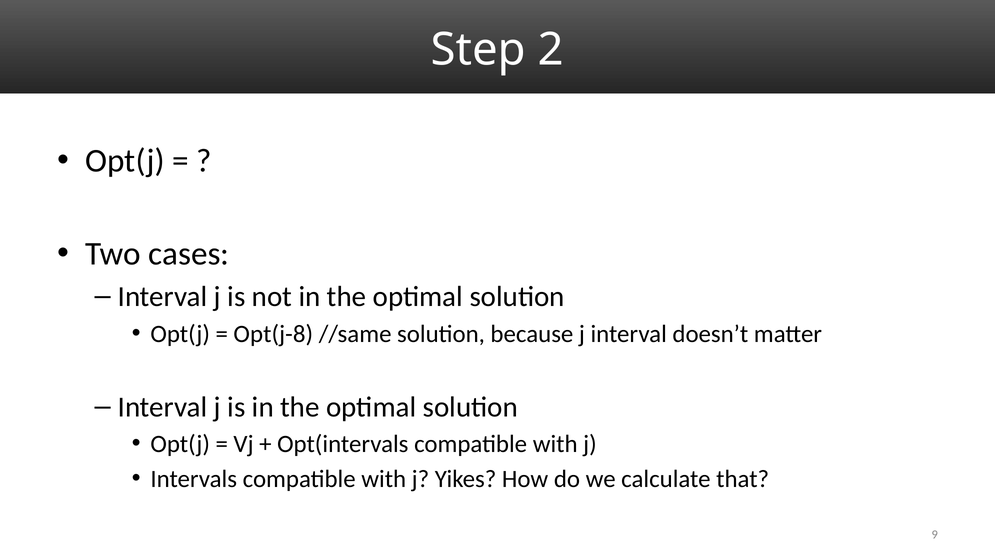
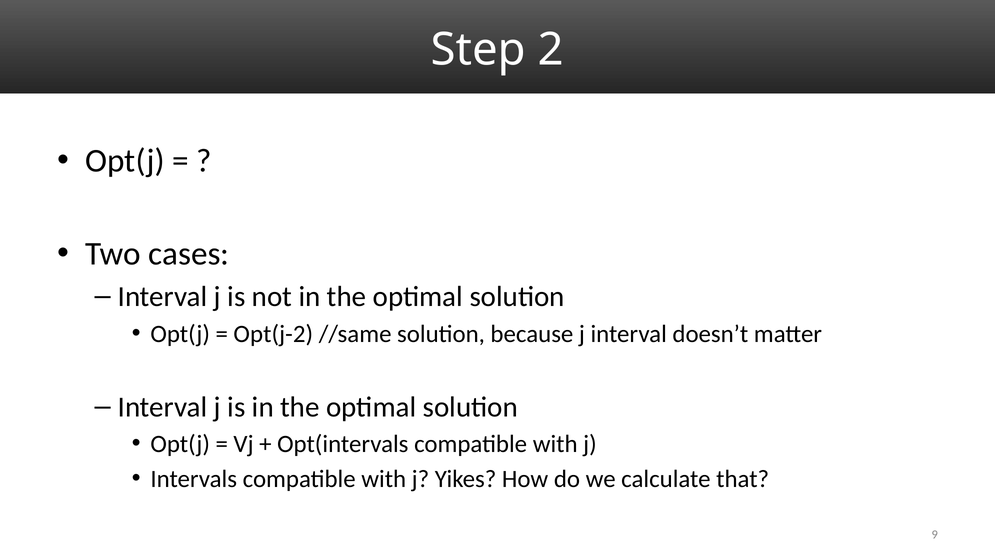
Opt(j-8: Opt(j-8 -> Opt(j-2
